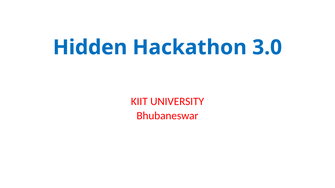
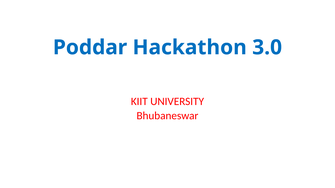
Hidden: Hidden -> Poddar
